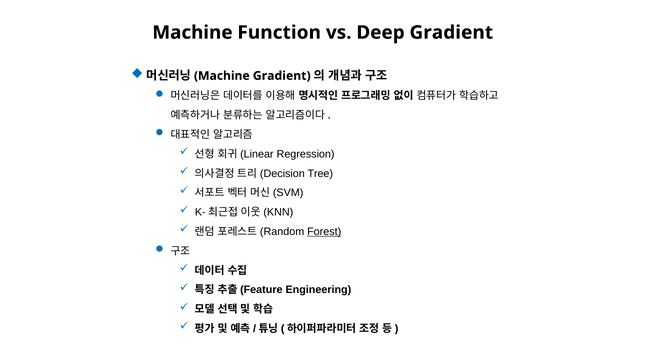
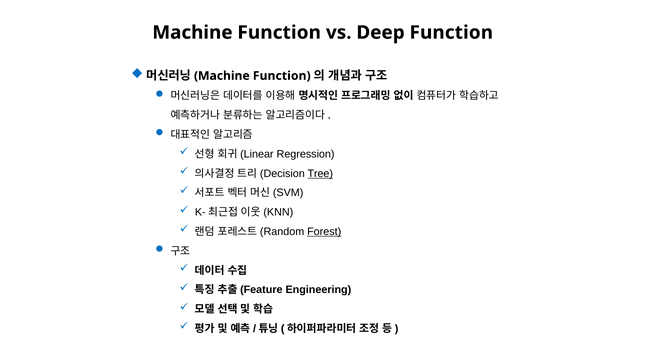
Deep Gradient: Gradient -> Function
Gradient at (282, 76): Gradient -> Function
Tree underline: none -> present
